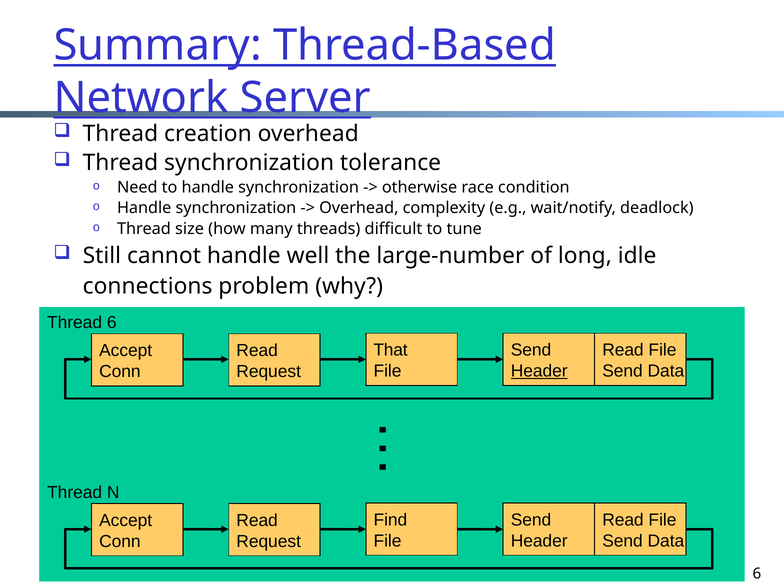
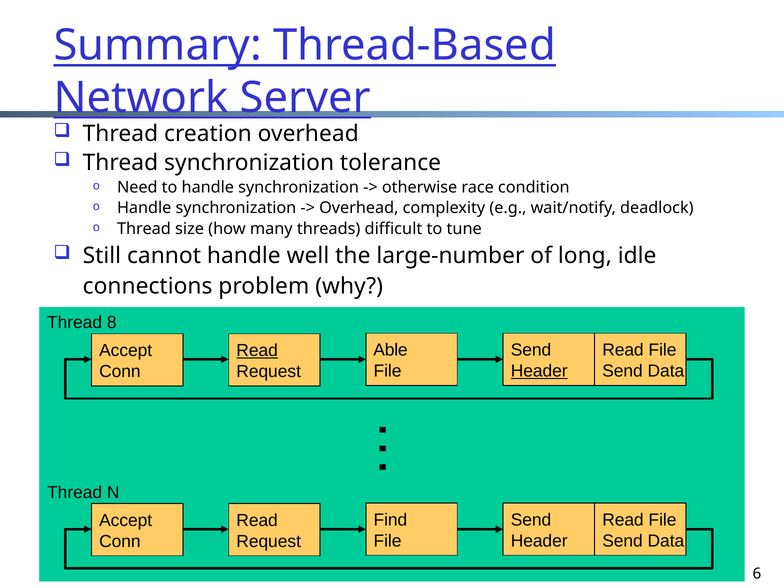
Thread 6: 6 -> 8
That: That -> Able
Read at (257, 351) underline: none -> present
